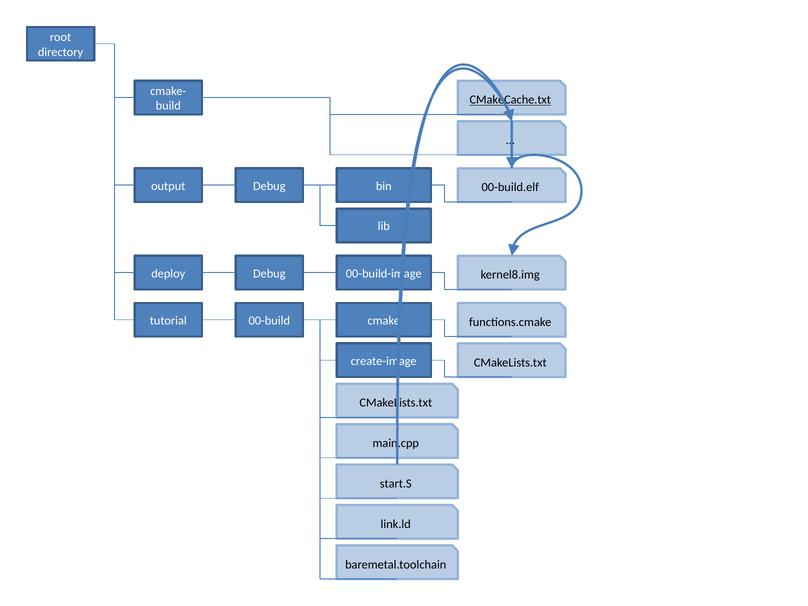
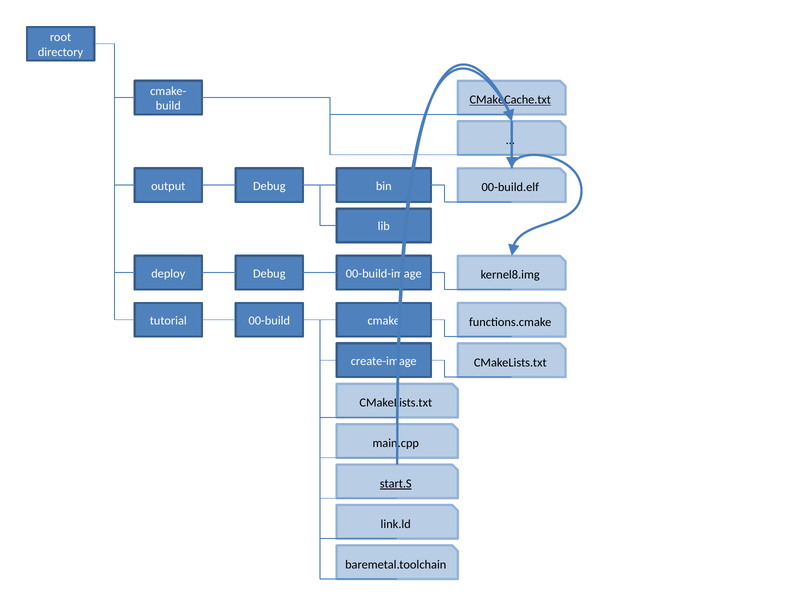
start.S underline: none -> present
